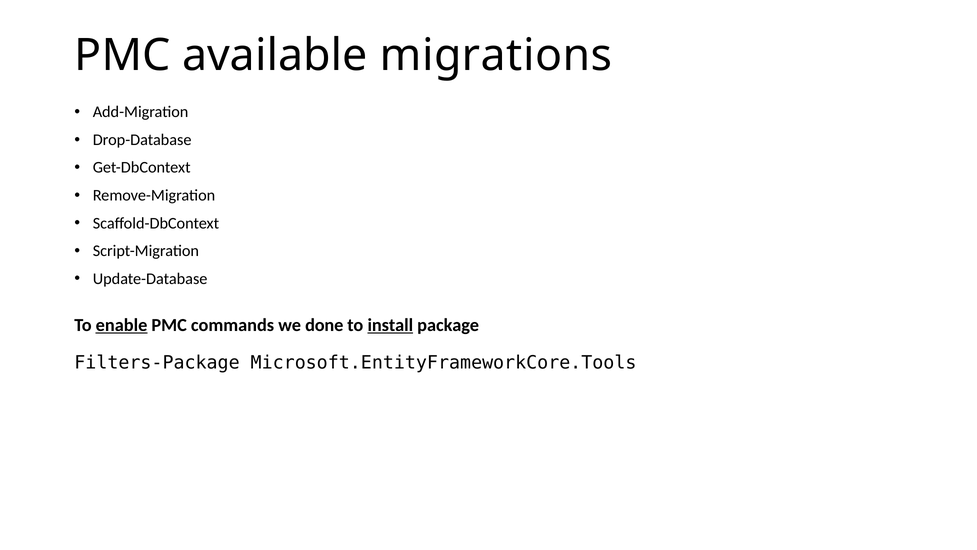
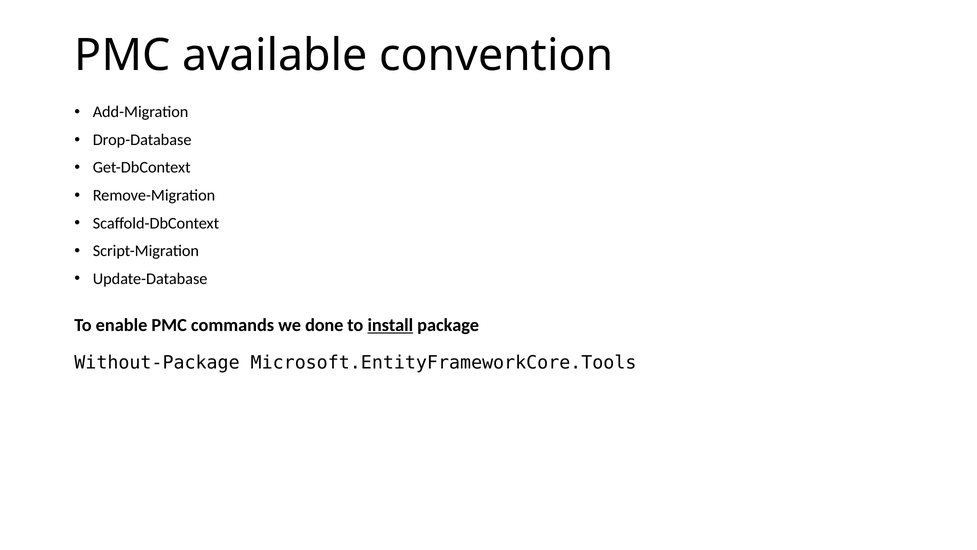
migrations: migrations -> convention
enable underline: present -> none
Filters-Package: Filters-Package -> Without-Package
